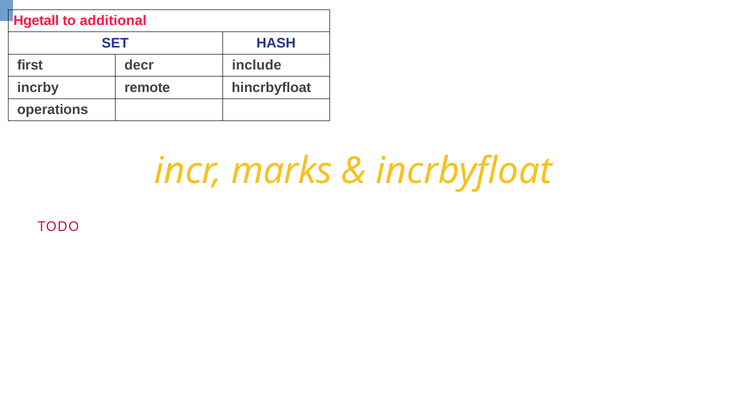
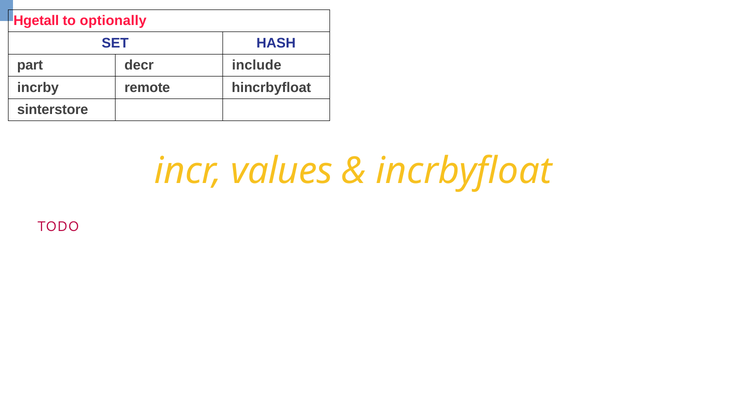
additional: additional -> optionally
first: first -> part
operations: operations -> sinterstore
marks: marks -> values
